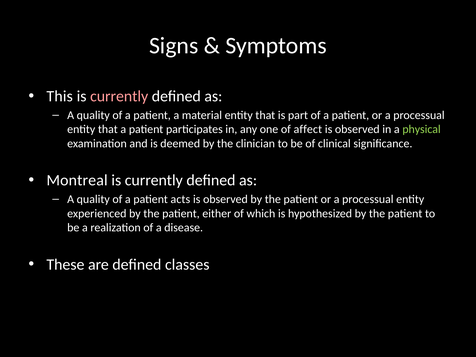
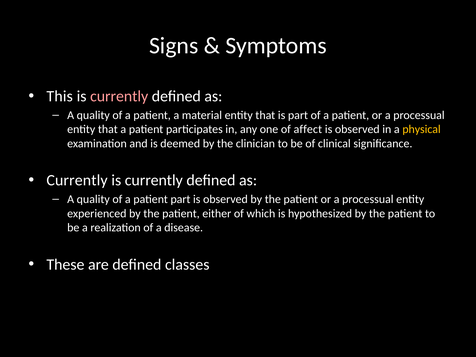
physical colour: light green -> yellow
Montreal at (77, 180): Montreal -> Currently
patient acts: acts -> part
